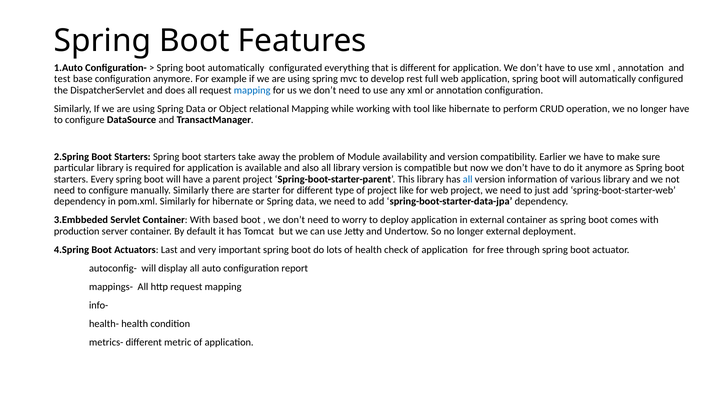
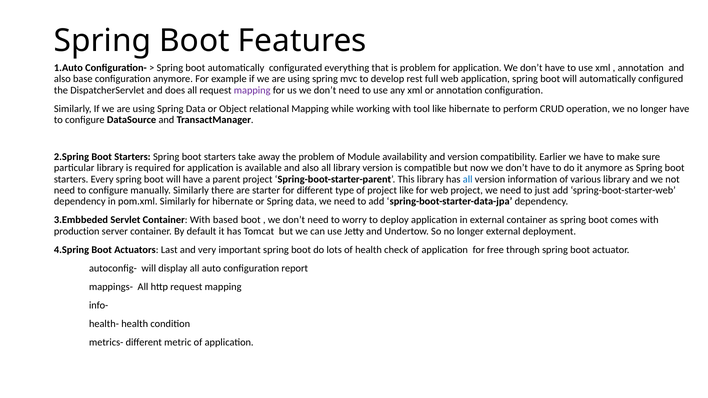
is different: different -> problem
test at (62, 79): test -> also
mapping at (252, 90) colour: blue -> purple
